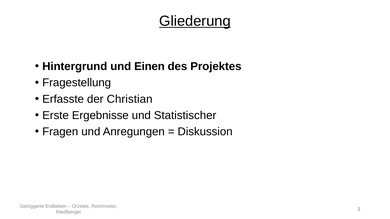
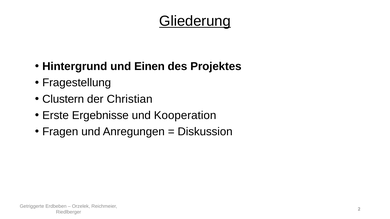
Erfasste: Erfasste -> Clustern
Statistischer: Statistischer -> Kooperation
